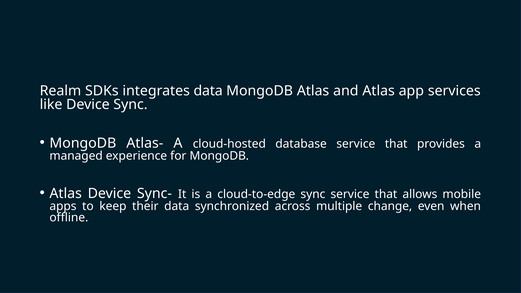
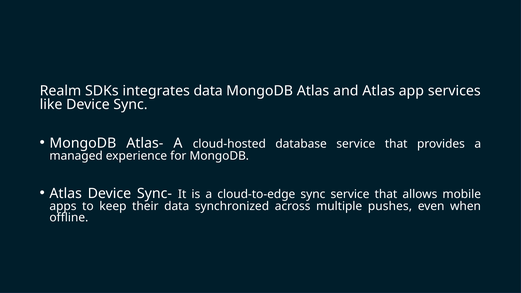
change: change -> pushes
